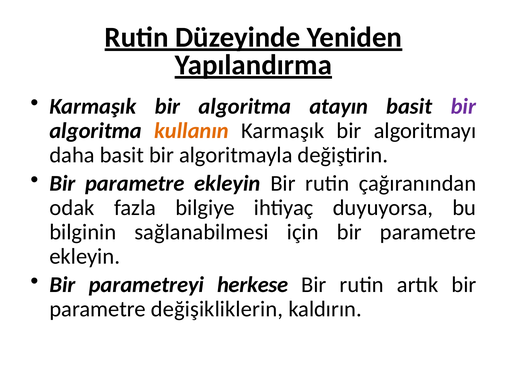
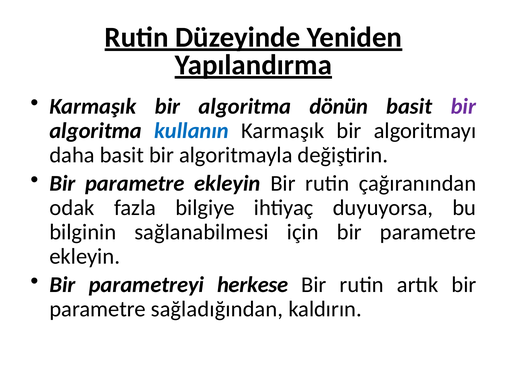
atayın: atayın -> dönün
kullanın colour: orange -> blue
değişikliklerin: değişikliklerin -> sağladığından
